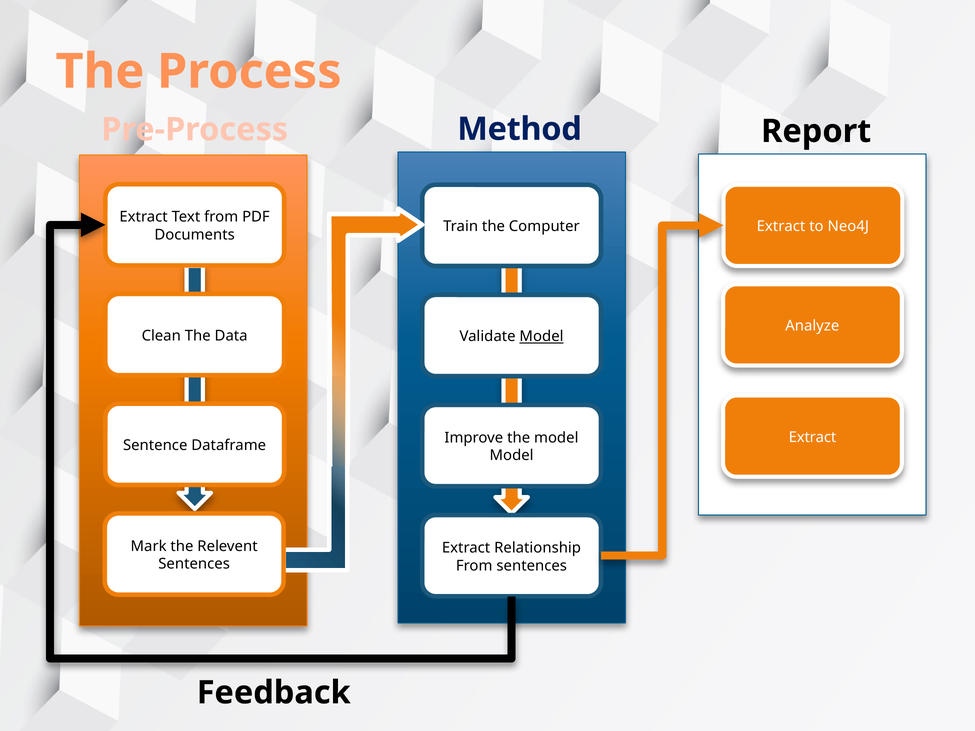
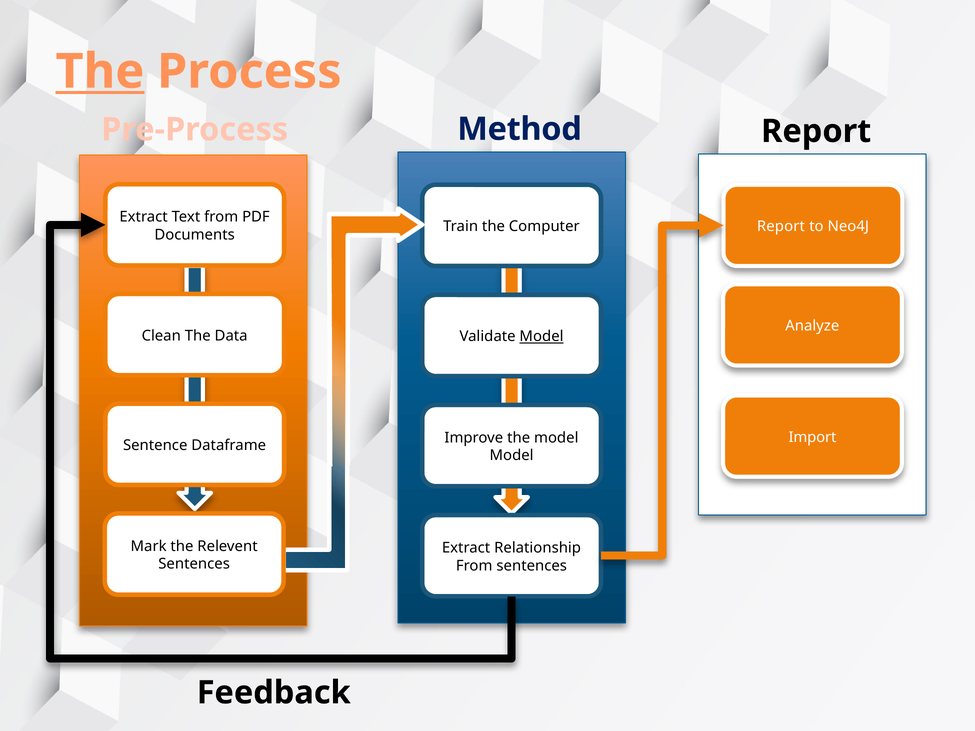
The at (100, 72) underline: none -> present
Extract at (781, 226): Extract -> Report
Extract at (812, 437): Extract -> Import
